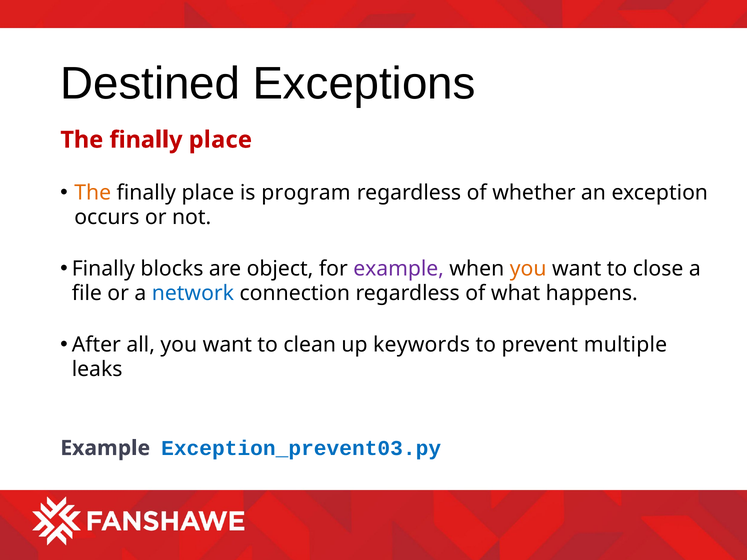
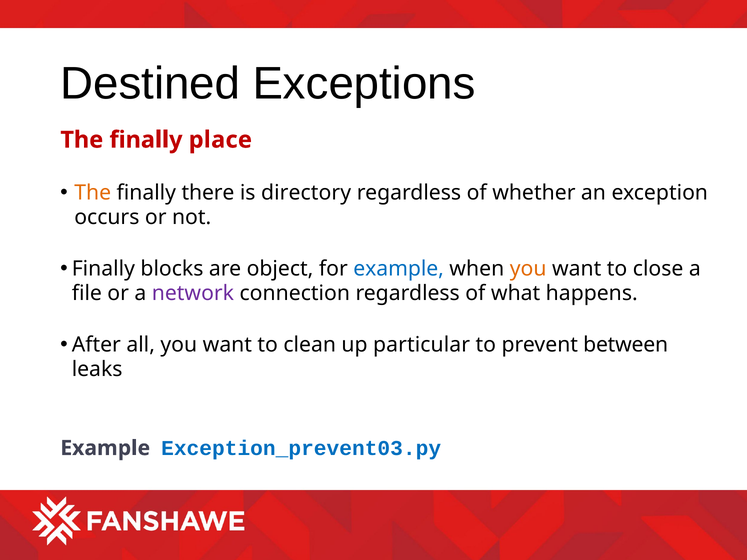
place at (208, 193): place -> there
program: program -> directory
example at (399, 269) colour: purple -> blue
network colour: blue -> purple
keywords: keywords -> particular
multiple: multiple -> between
